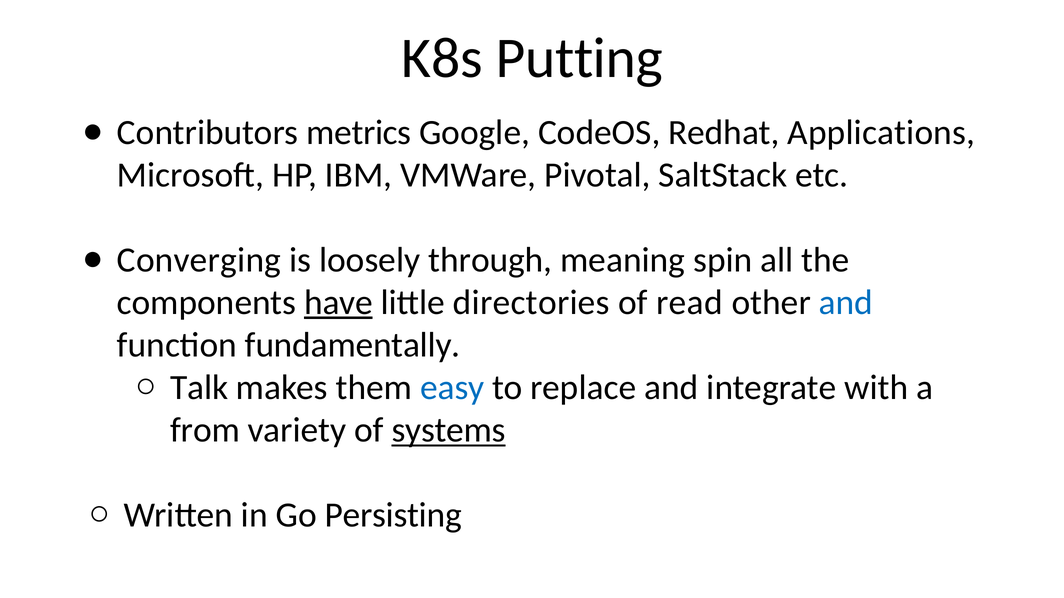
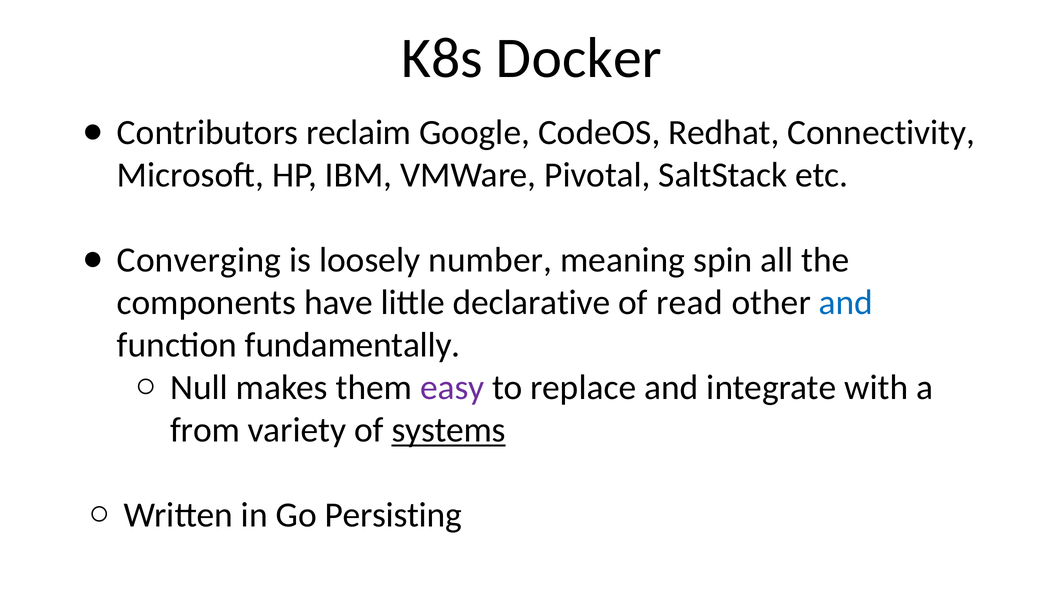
Putting: Putting -> Docker
metrics: metrics -> reclaim
Applications: Applications -> Connectivity
through: through -> number
have underline: present -> none
directories: directories -> declarative
Talk: Talk -> Null
easy colour: blue -> purple
